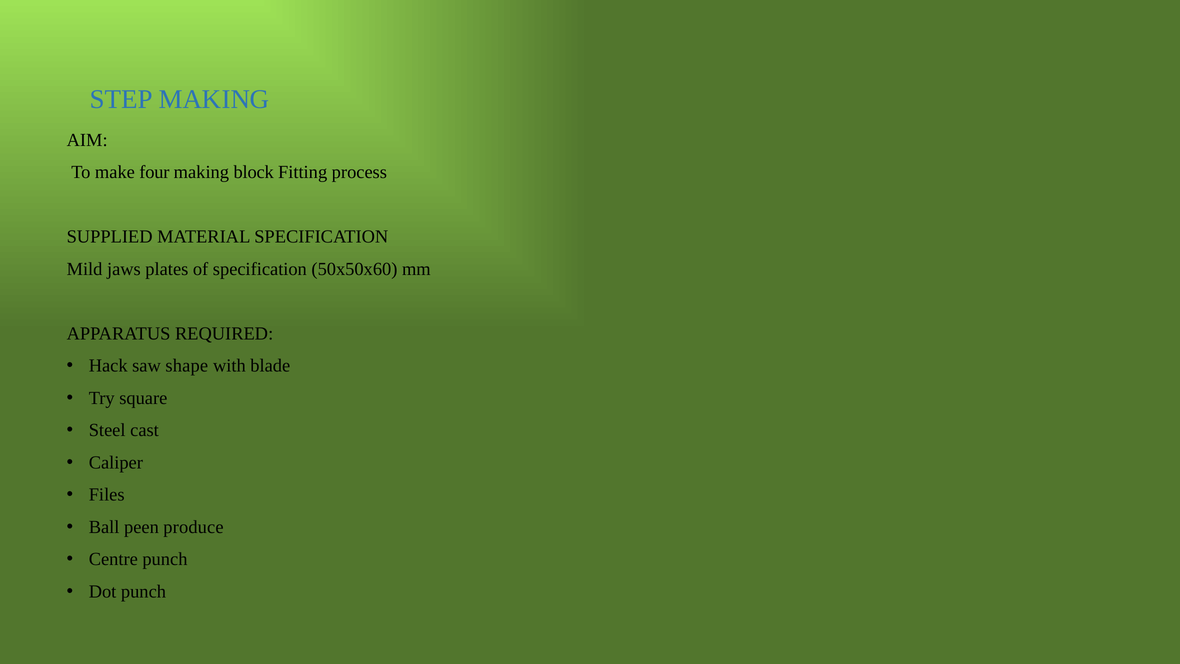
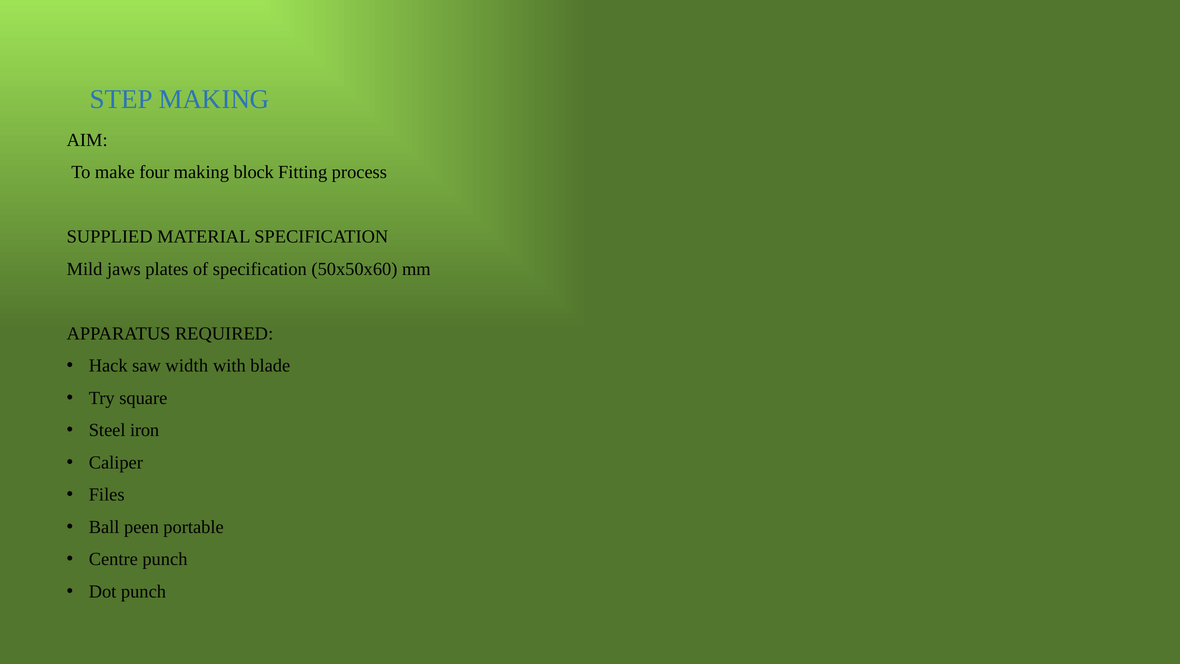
shape: shape -> width
cast: cast -> iron
produce: produce -> portable
